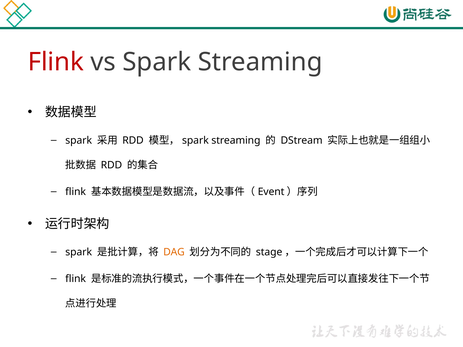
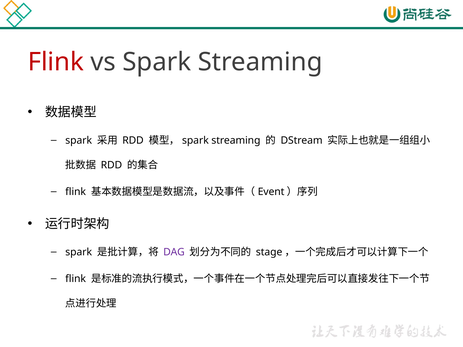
DAG colour: orange -> purple
